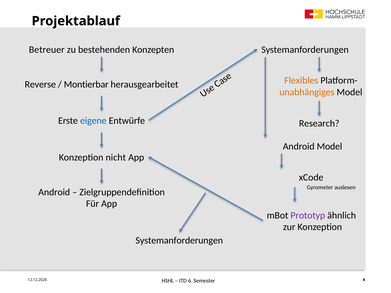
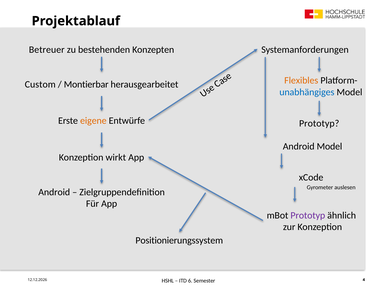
Reverse: Reverse -> Custom
unabhängiges colour: orange -> blue
eigene colour: blue -> orange
Research at (319, 123): Research -> Prototyp
nicht: nicht -> wirkt
Systemanforderungen at (179, 241): Systemanforderungen -> Positionierungssystem
